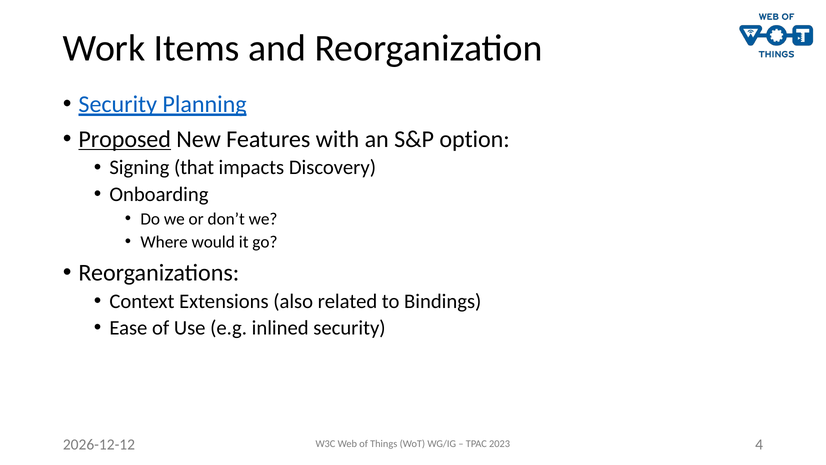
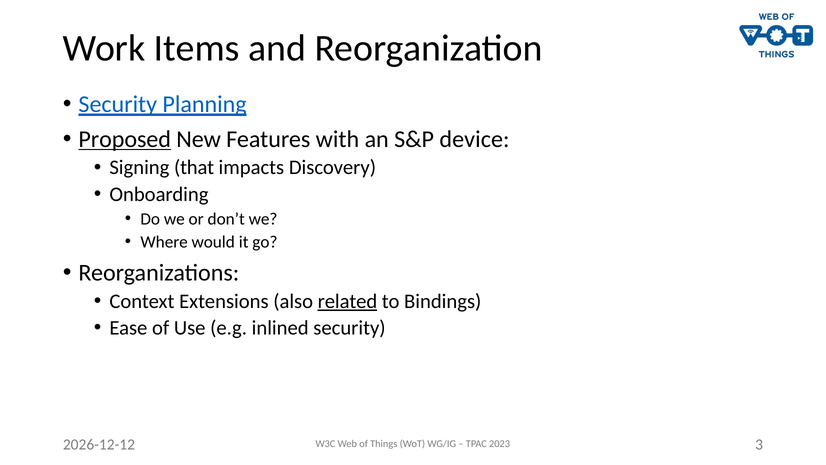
option: option -> device
related underline: none -> present
4: 4 -> 3
